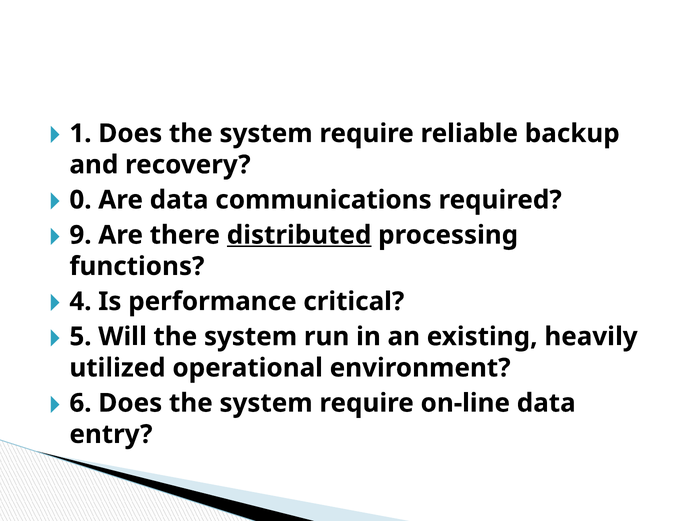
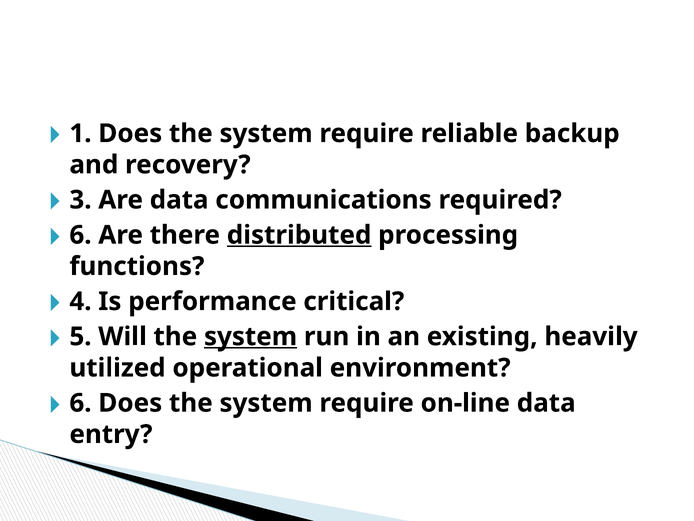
0: 0 -> 3
9 at (80, 235): 9 -> 6
system at (251, 336) underline: none -> present
